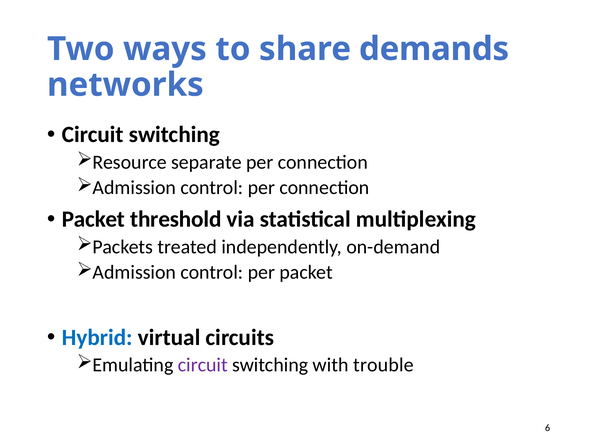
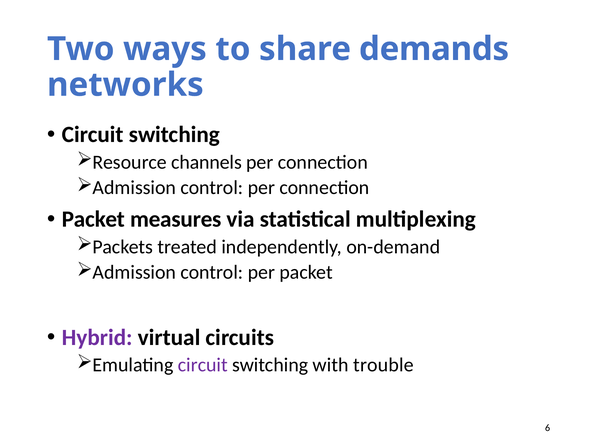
separate: separate -> channels
threshold: threshold -> measures
Hybrid colour: blue -> purple
